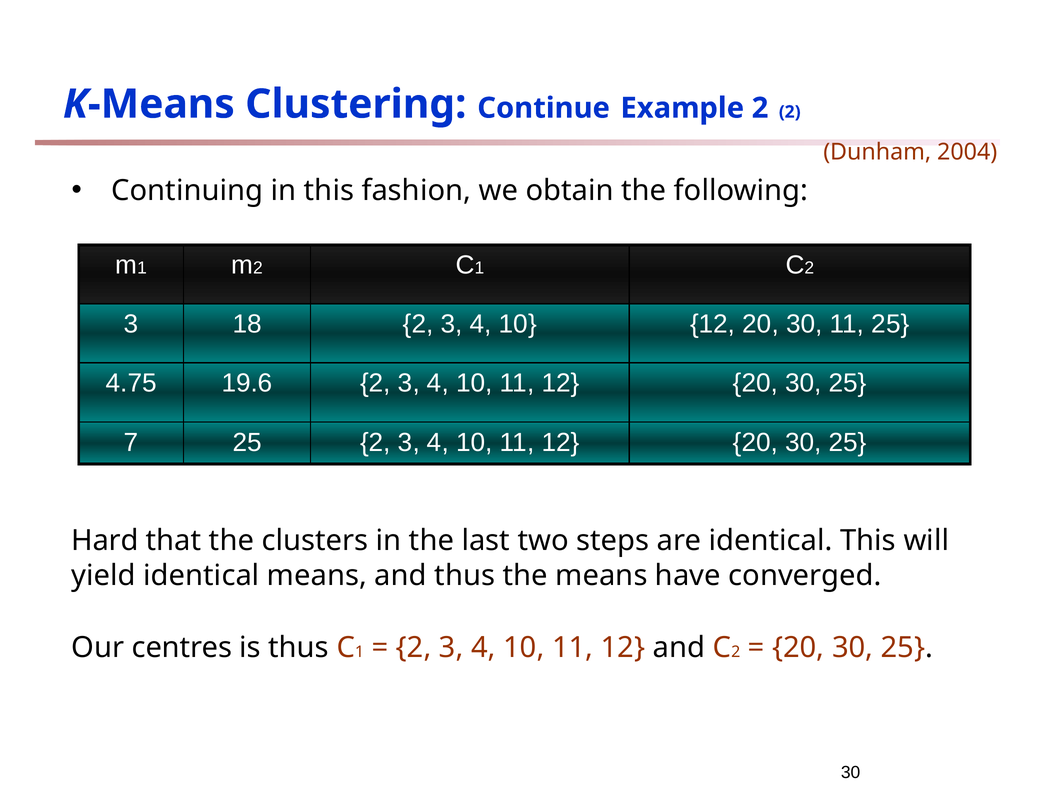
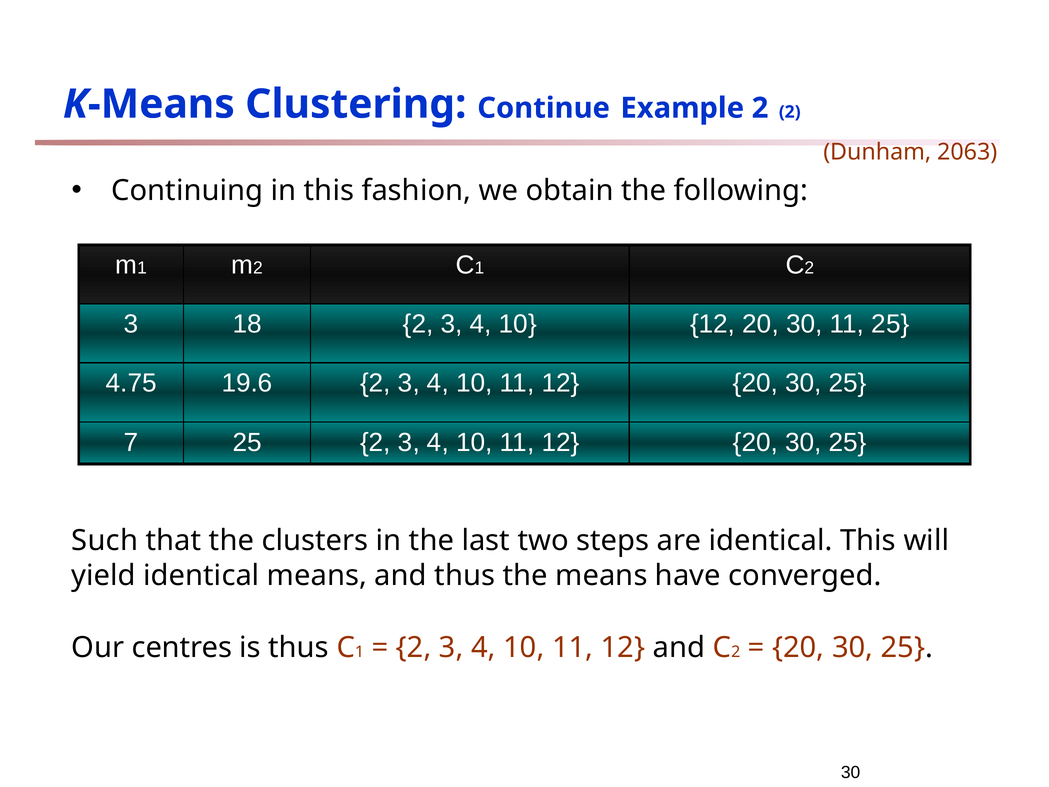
2004: 2004 -> 2063
Hard: Hard -> Such
